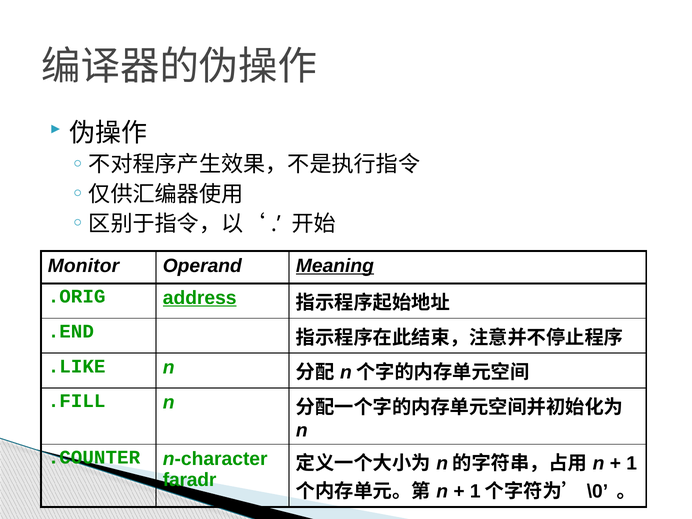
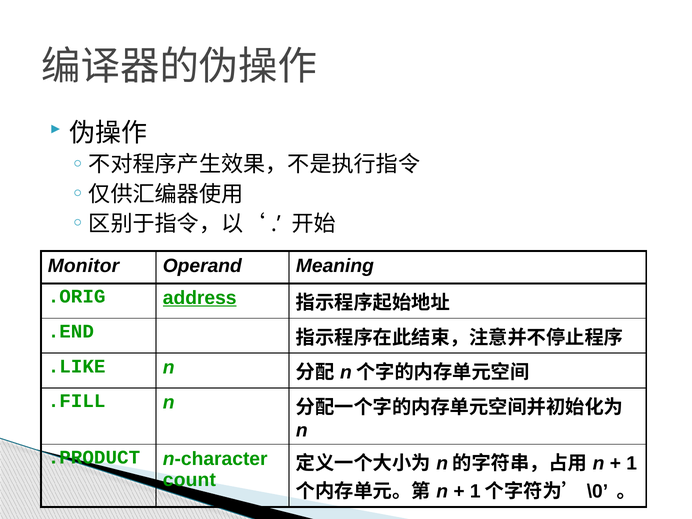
Meaning underline: present -> none
.COUNTER: .COUNTER -> .PRODUCT
faradr: faradr -> count
